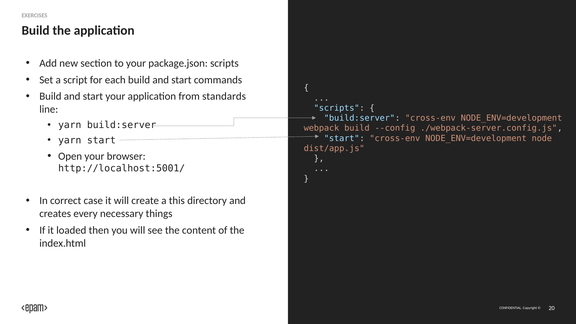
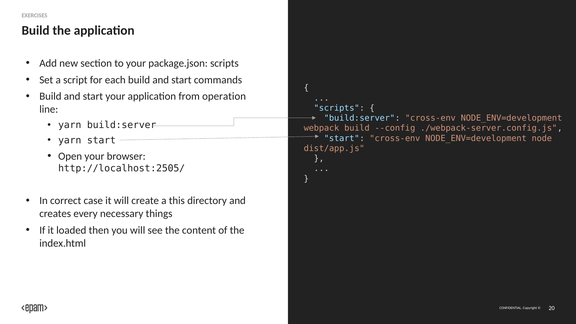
standards: standards -> operation
http://localhost:5001/: http://localhost:5001/ -> http://localhost:2505/
